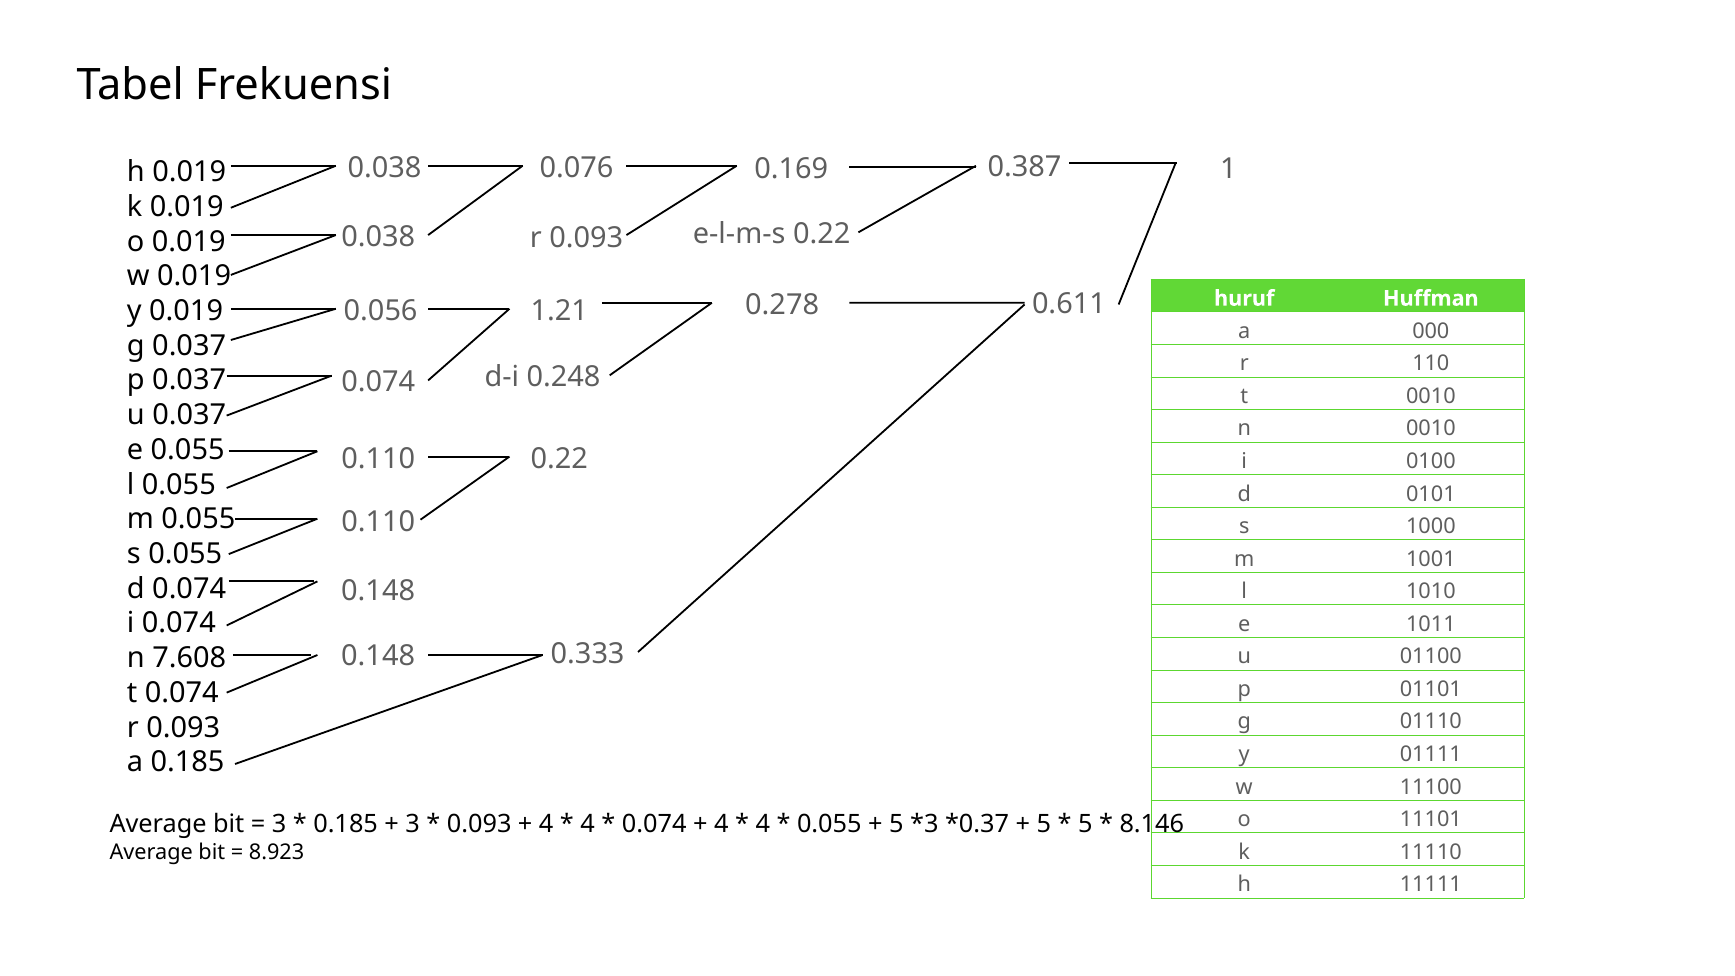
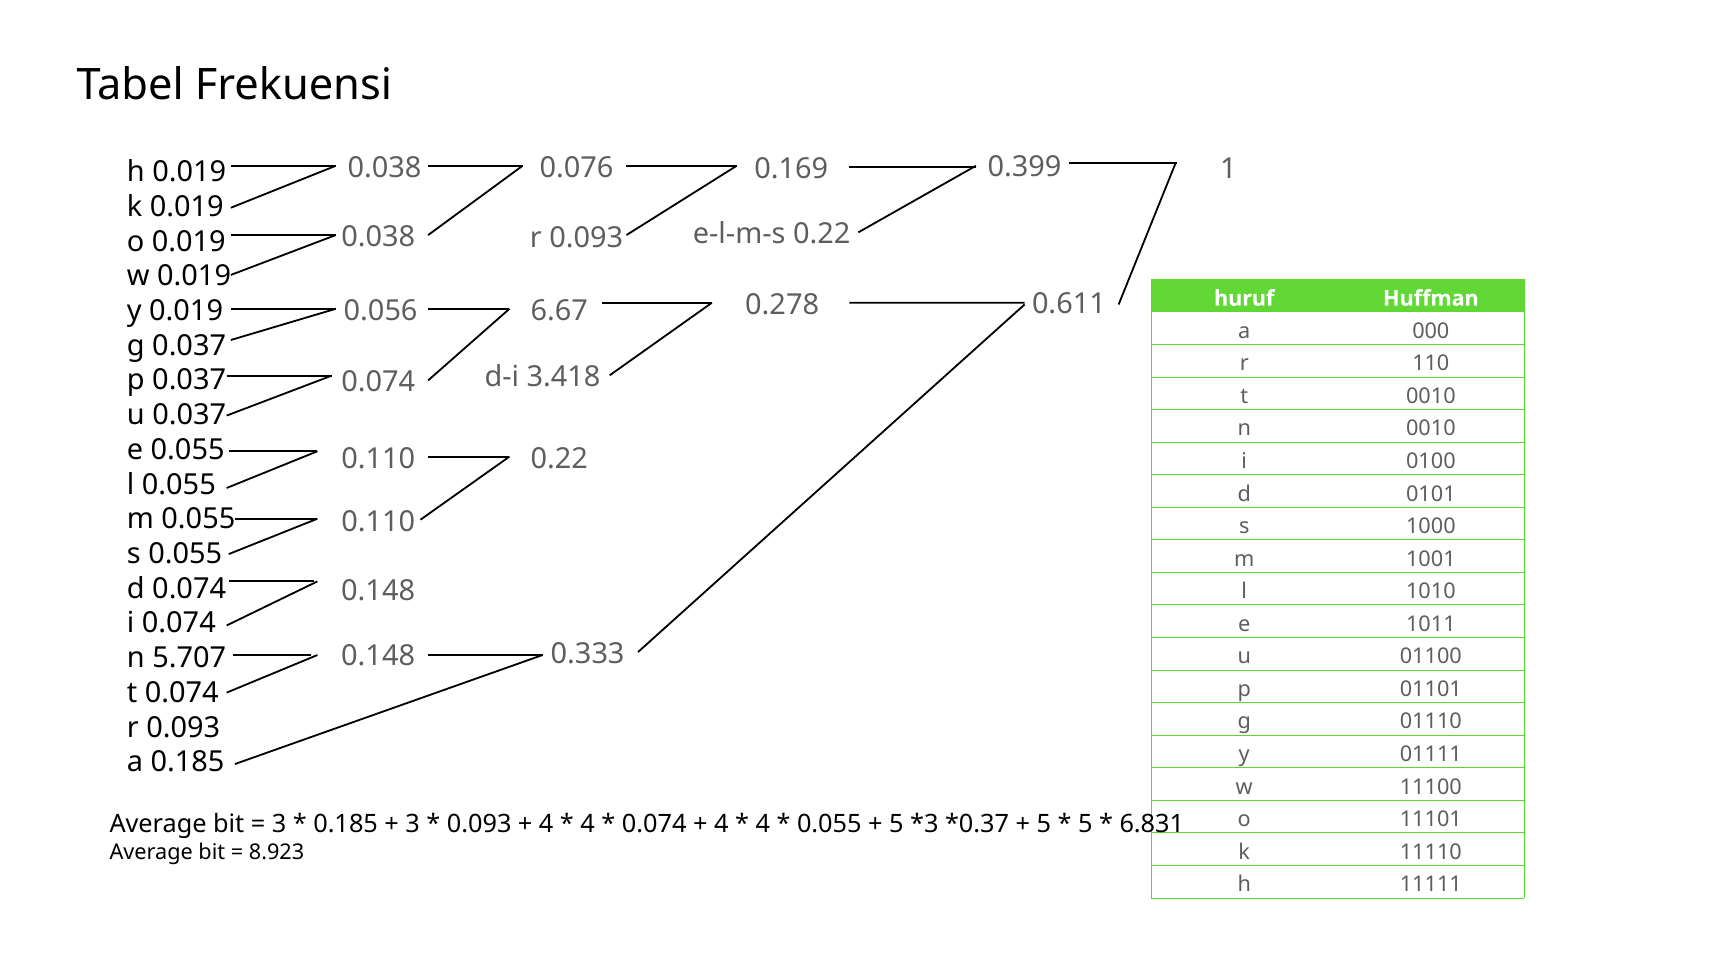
0.387: 0.387 -> 0.399
1.21: 1.21 -> 6.67
0.248: 0.248 -> 3.418
7.608: 7.608 -> 5.707
8.146: 8.146 -> 6.831
